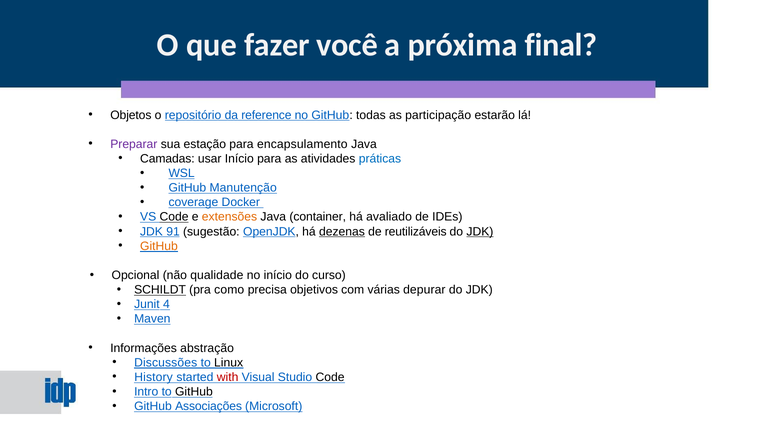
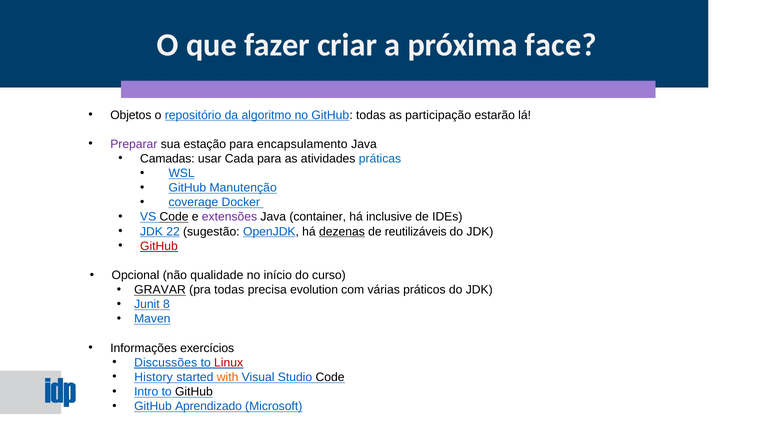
você: você -> criar
final: final -> face
reference: reference -> algoritmo
usar Início: Início -> Cada
extensões colour: orange -> purple
avaliado: avaliado -> inclusive
91: 91 -> 22
JDK at (480, 231) underline: present -> none
GitHub at (159, 246) colour: orange -> red
SCHILDT: SCHILDT -> GRAVAR
pra como: como -> todas
objetivos: objetivos -> evolution
depurar: depurar -> práticos
4: 4 -> 8
abstração: abstração -> exercícios
Linux colour: black -> red
with colour: red -> orange
Associações: Associações -> Aprendizado
